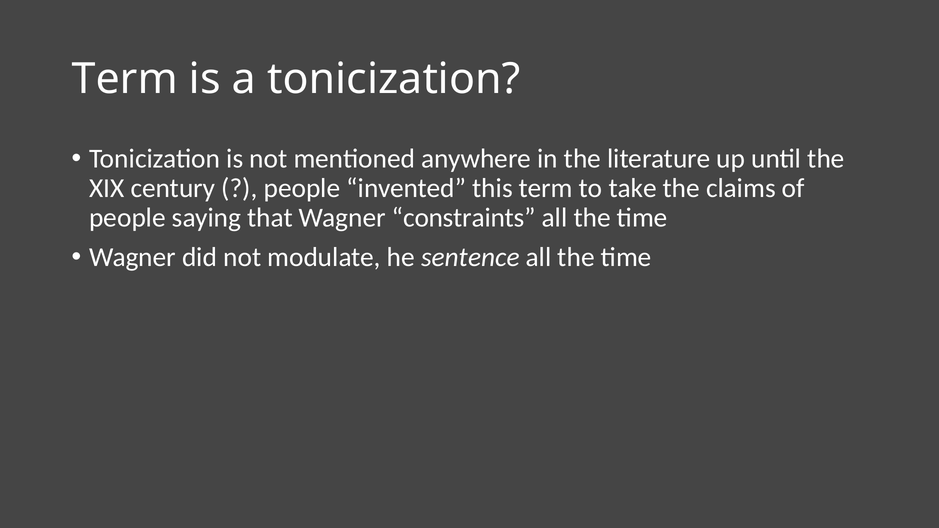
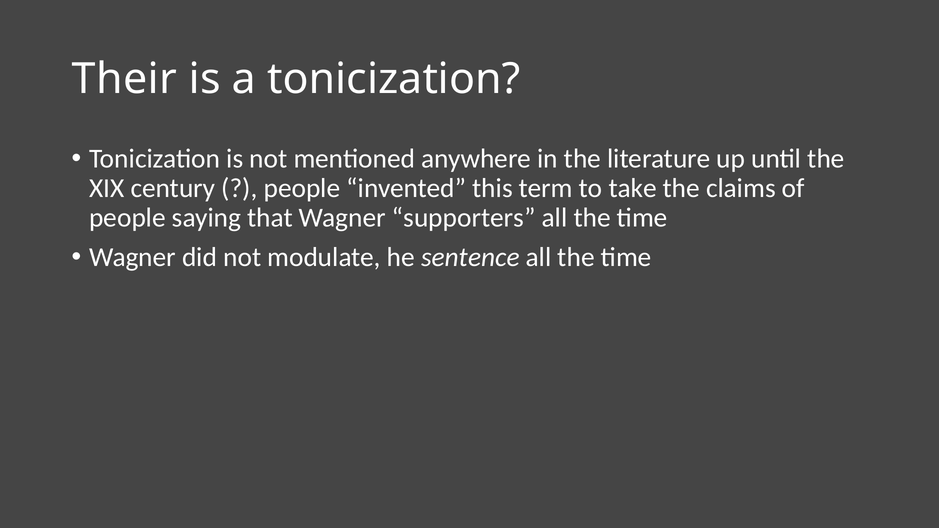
Term at (125, 79): Term -> Their
constraints: constraints -> supporters
